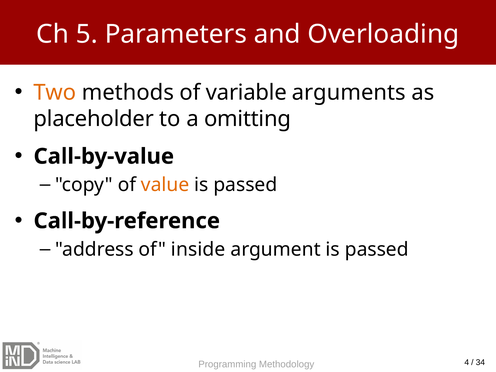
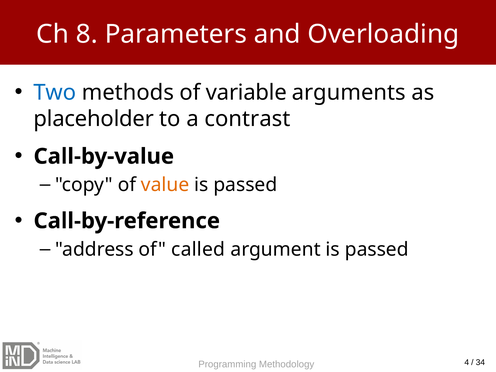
5: 5 -> 8
Two colour: orange -> blue
omitting: omitting -> contrast
inside: inside -> called
